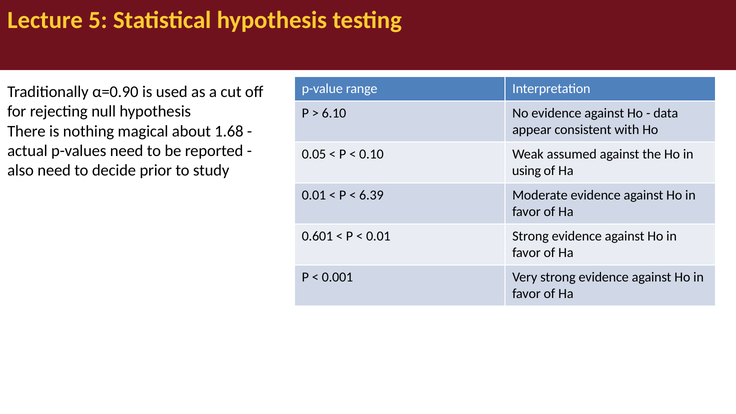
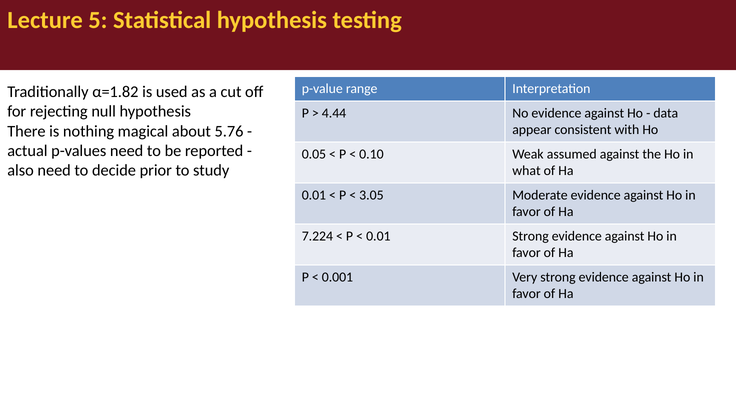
α=0.90: α=0.90 -> α=1.82
6.10: 6.10 -> 4.44
1.68: 1.68 -> 5.76
using: using -> what
6.39: 6.39 -> 3.05
0.601: 0.601 -> 7.224
